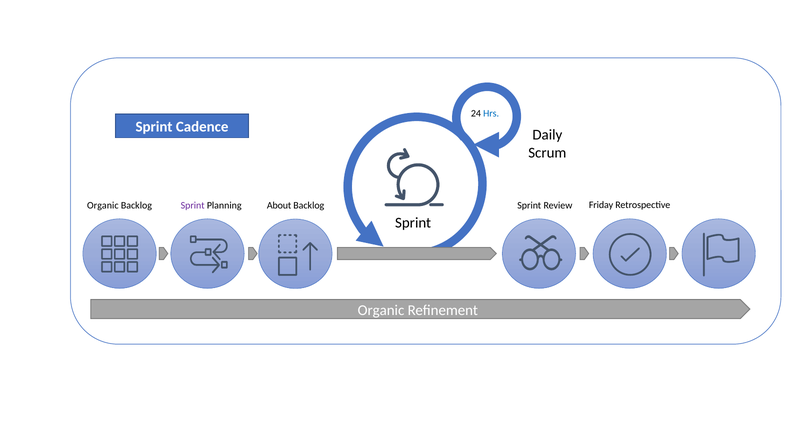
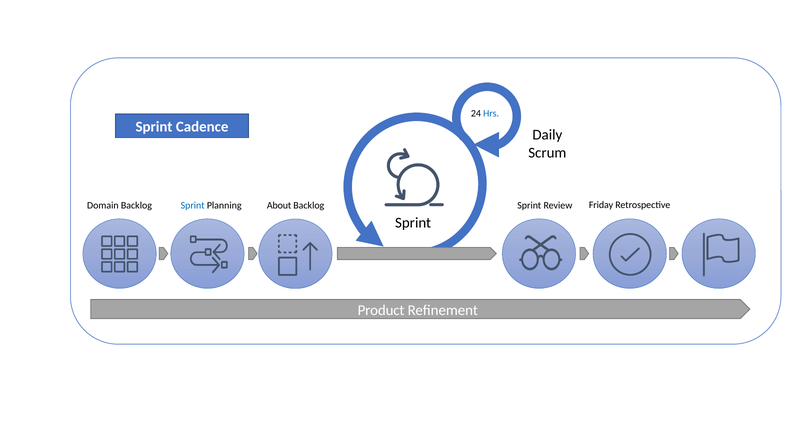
Organic at (103, 205): Organic -> Domain
Sprint at (193, 205) colour: purple -> blue
Organic at (381, 310): Organic -> Product
